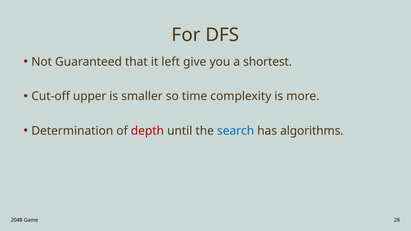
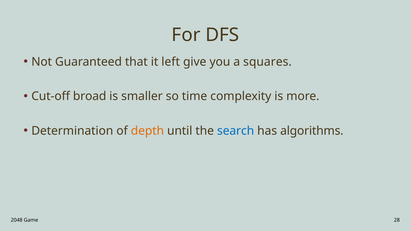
shortest: shortest -> squares
upper: upper -> broad
depth colour: red -> orange
